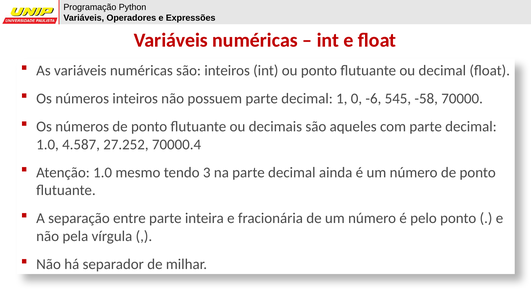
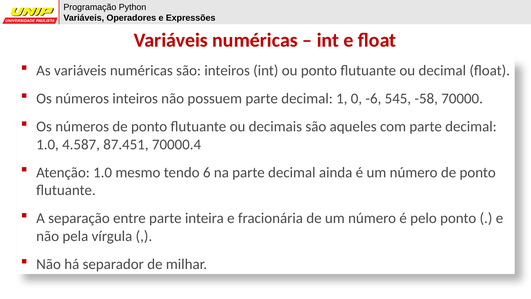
27.252: 27.252 -> 87.451
3: 3 -> 6
